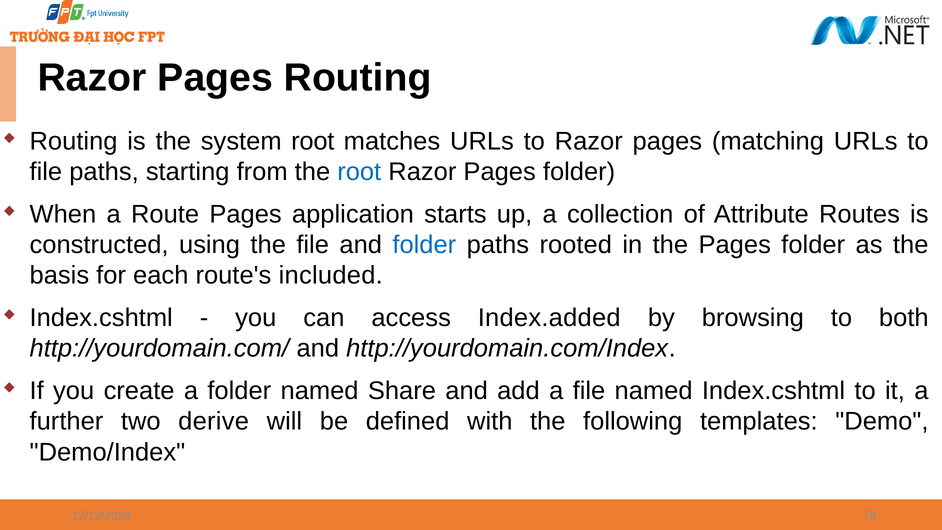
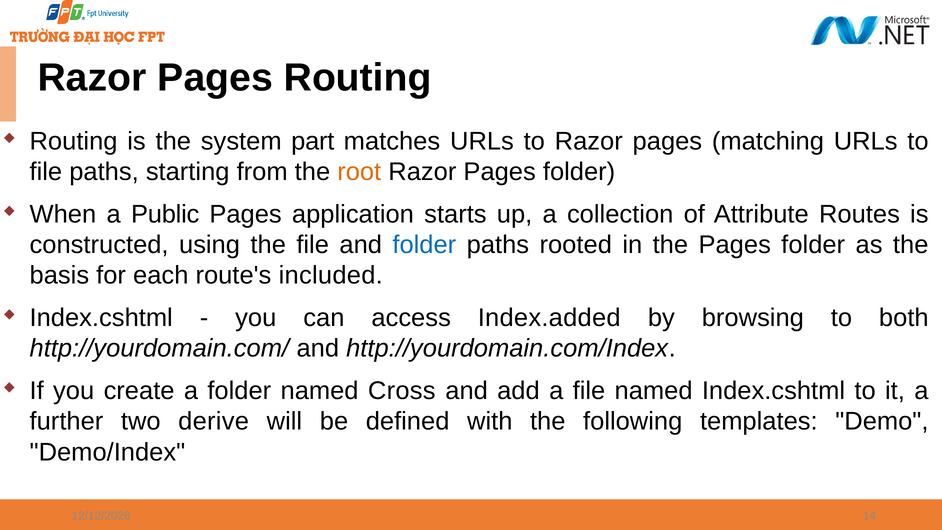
system root: root -> part
root at (359, 172) colour: blue -> orange
Route: Route -> Public
Share: Share -> Cross
78: 78 -> 14
